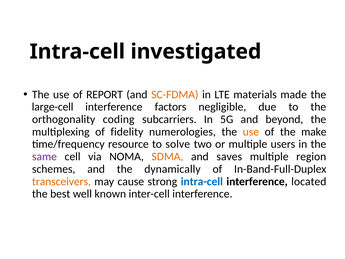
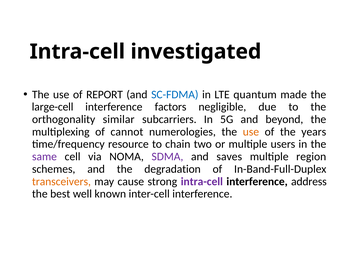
SC-FDMA colour: orange -> blue
materials: materials -> quantum
coding: coding -> similar
fidelity: fidelity -> cannot
make: make -> years
solve: solve -> chain
SDMA colour: orange -> purple
dynamically: dynamically -> degradation
intra-cell at (202, 181) colour: blue -> purple
located: located -> address
